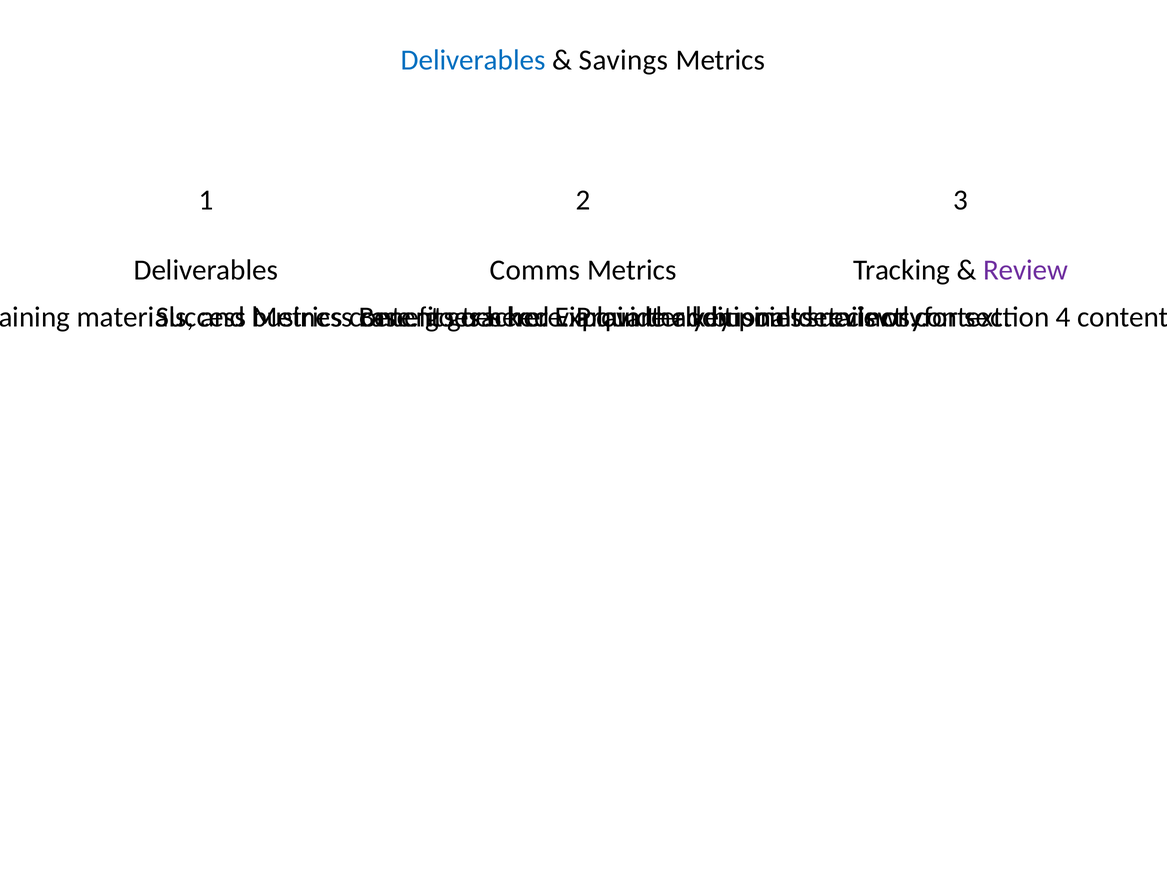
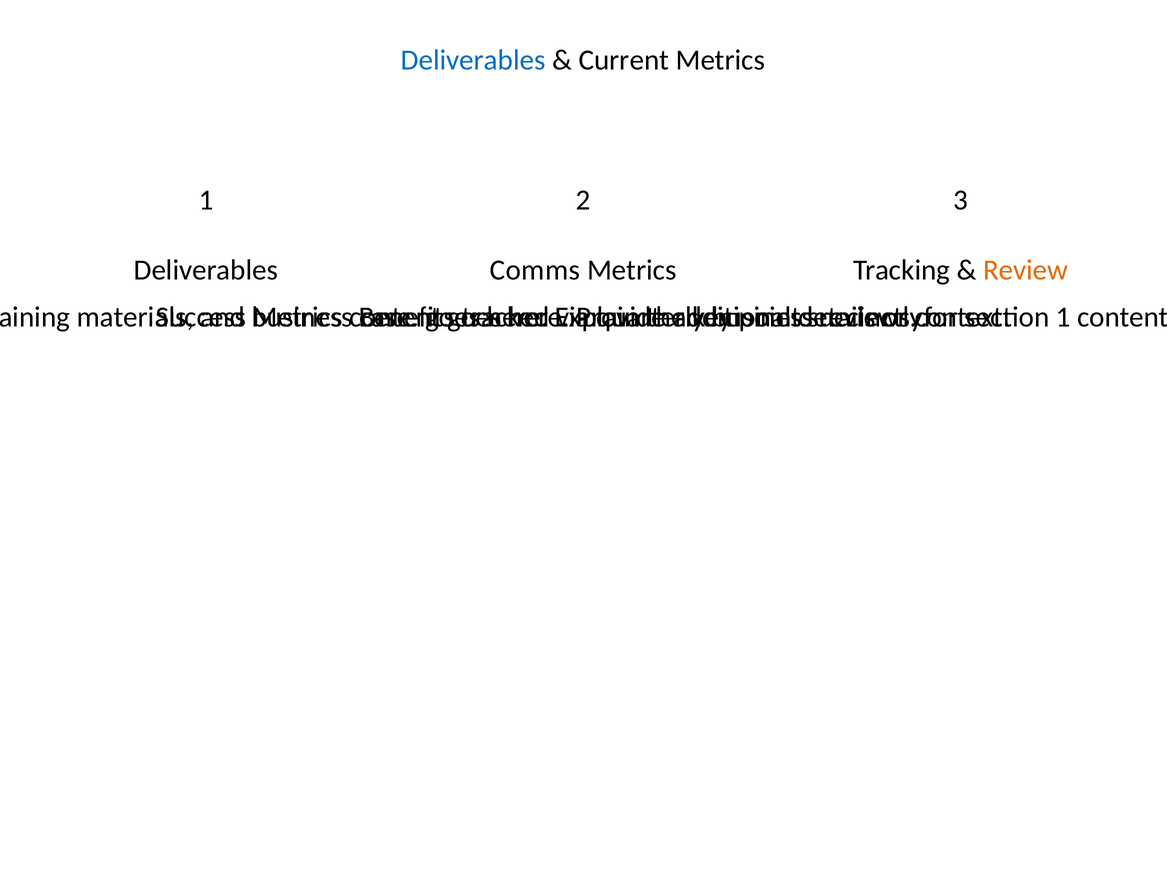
Savings: Savings -> Current
Review colour: purple -> orange
4 at (1063, 317): 4 -> 1
